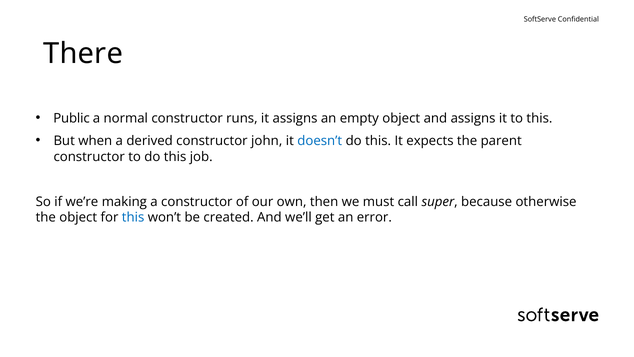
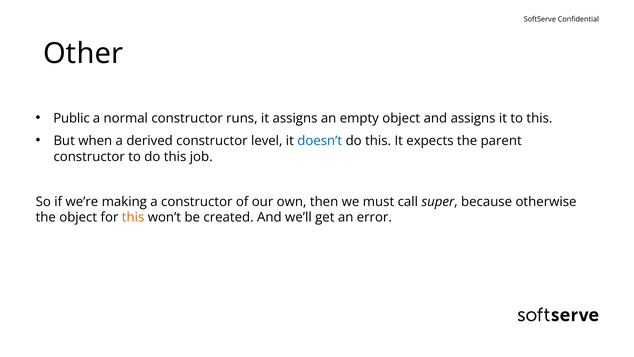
There: There -> Other
john: john -> level
this at (133, 217) colour: blue -> orange
